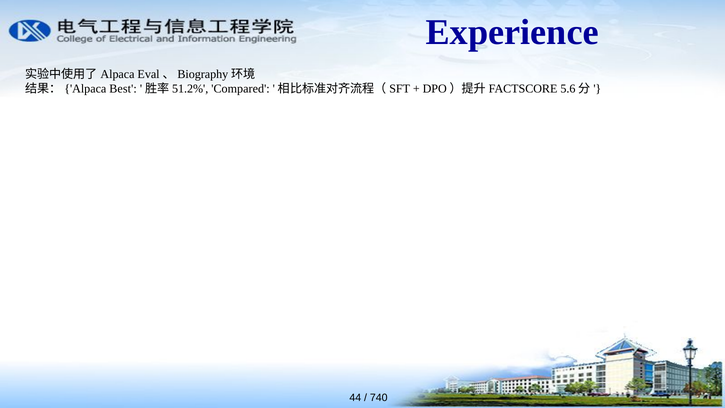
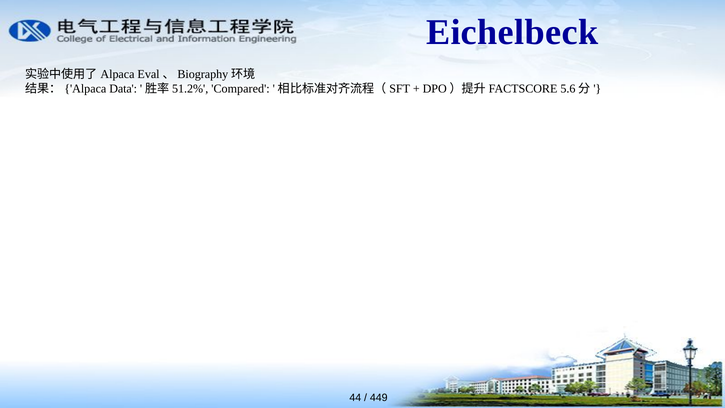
Experience: Experience -> Eichelbeck
Best: Best -> Data
740: 740 -> 449
